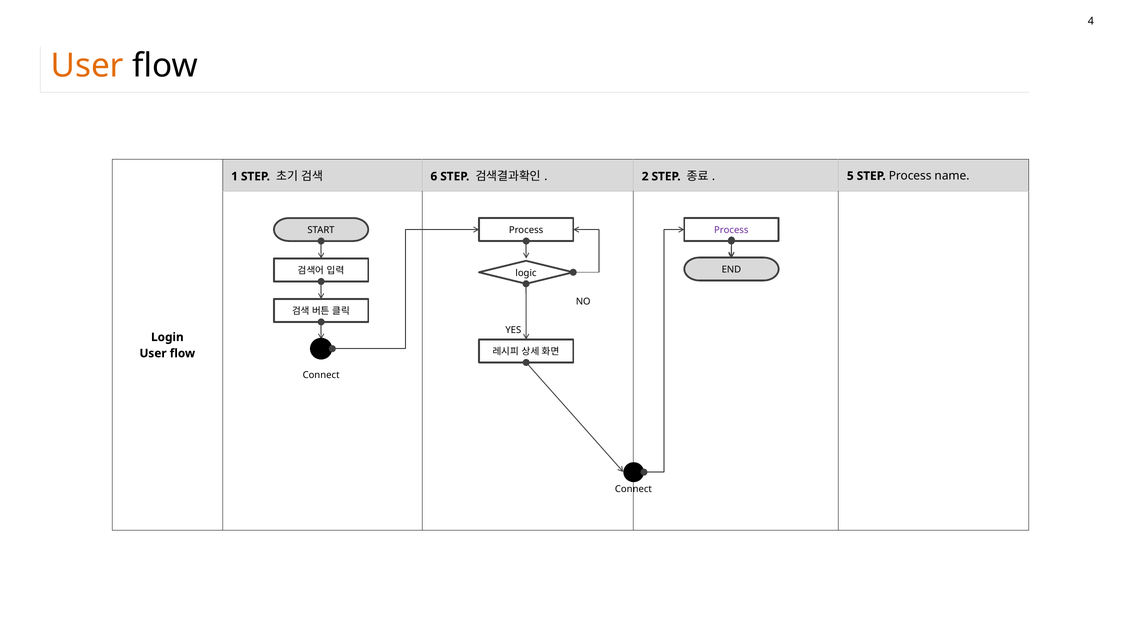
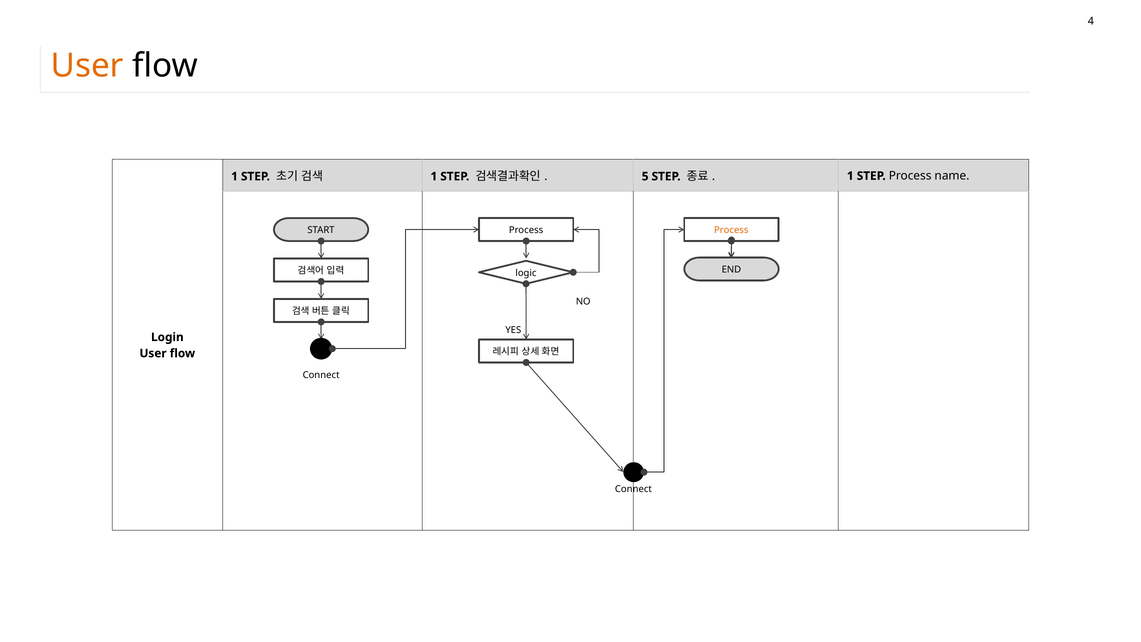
6 at (434, 176): 6 -> 1
2: 2 -> 5
5 at (850, 176): 5 -> 1
Process at (731, 230) colour: purple -> orange
